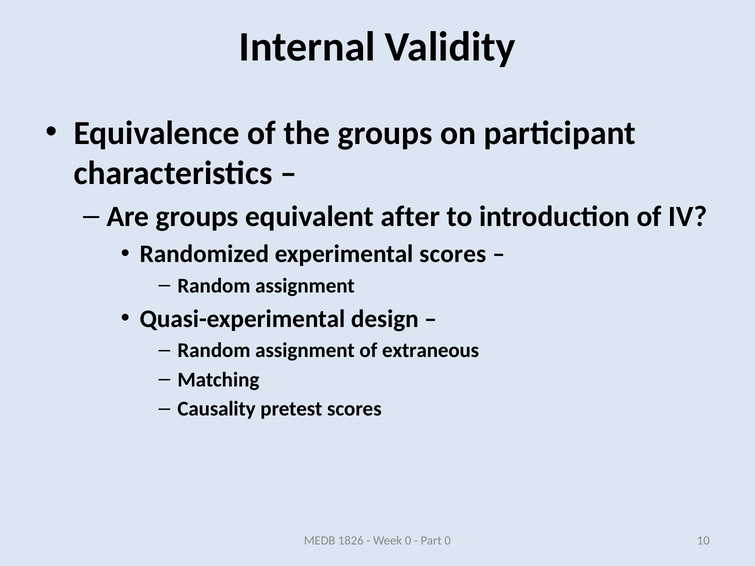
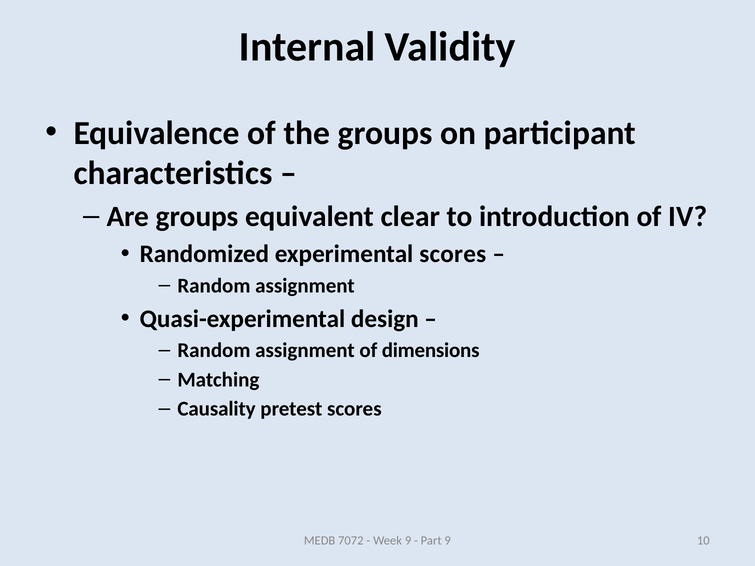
after: after -> clear
extraneous: extraneous -> dimensions
1826: 1826 -> 7072
Week 0: 0 -> 9
Part 0: 0 -> 9
